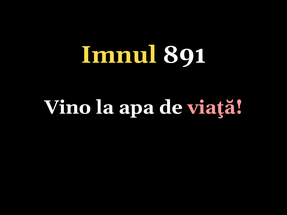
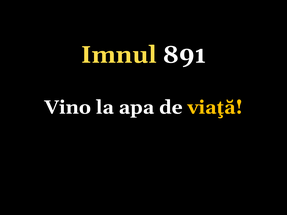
viaţă colour: pink -> yellow
